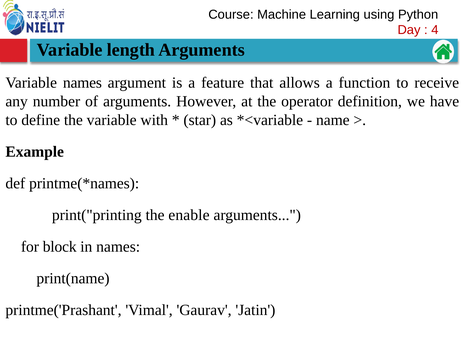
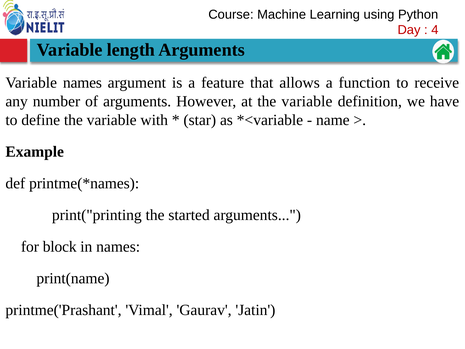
at the operator: operator -> variable
enable: enable -> started
